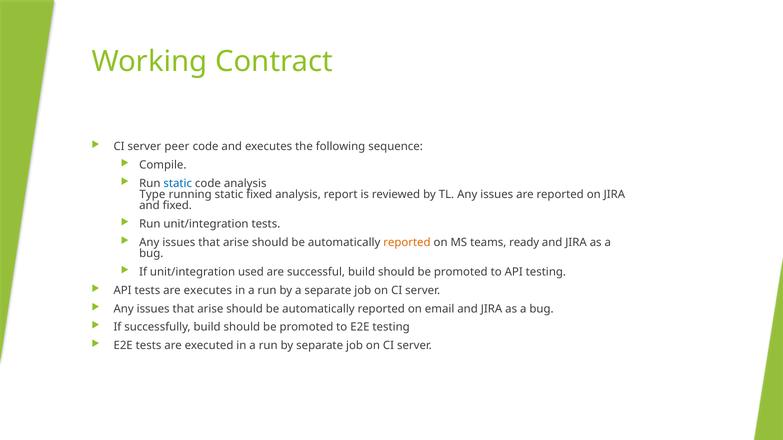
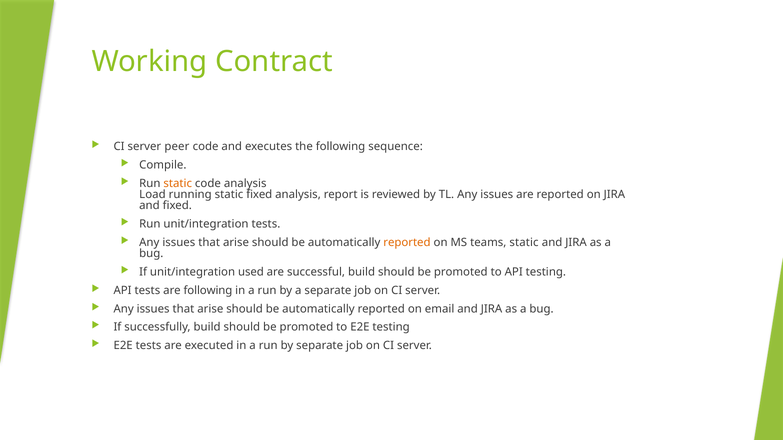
static at (178, 184) colour: blue -> orange
Type: Type -> Load
teams ready: ready -> static
are executes: executes -> following
